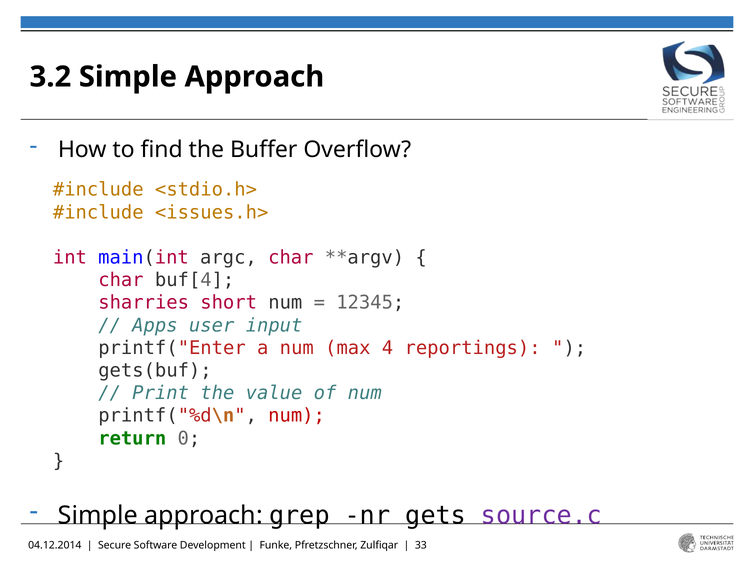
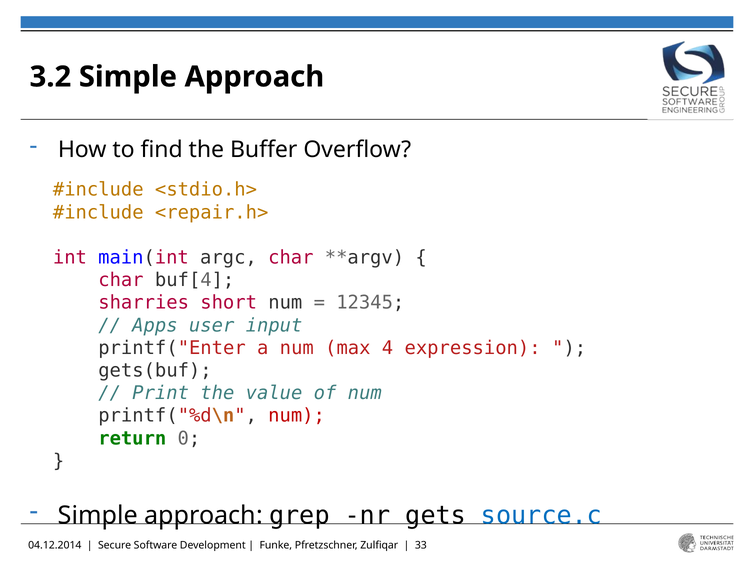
<issues.h>: <issues.h> -> <repair.h>
reportings: reportings -> expression
source.c colour: purple -> blue
